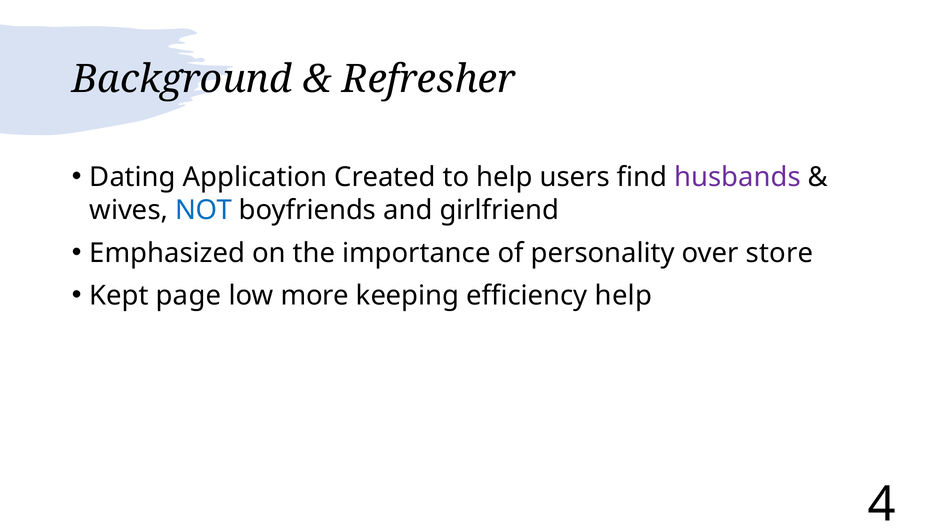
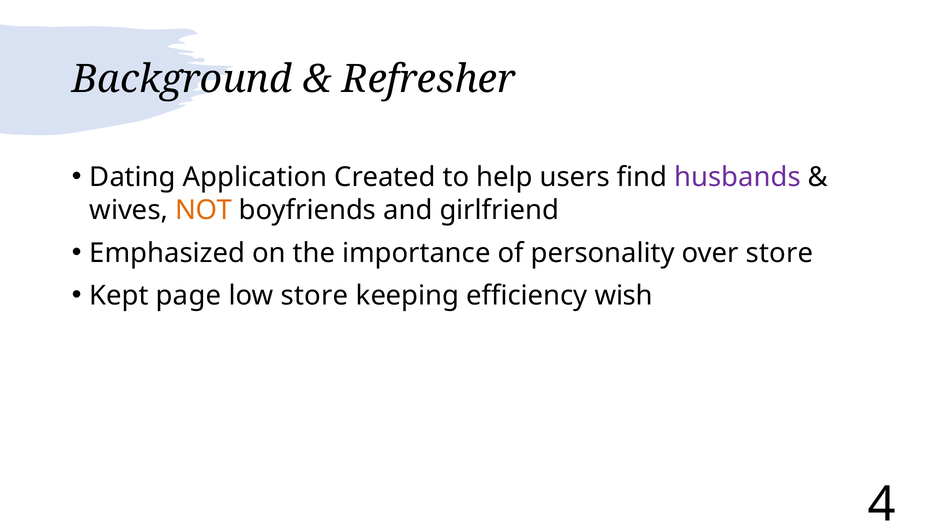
NOT colour: blue -> orange
low more: more -> store
efficiency help: help -> wish
